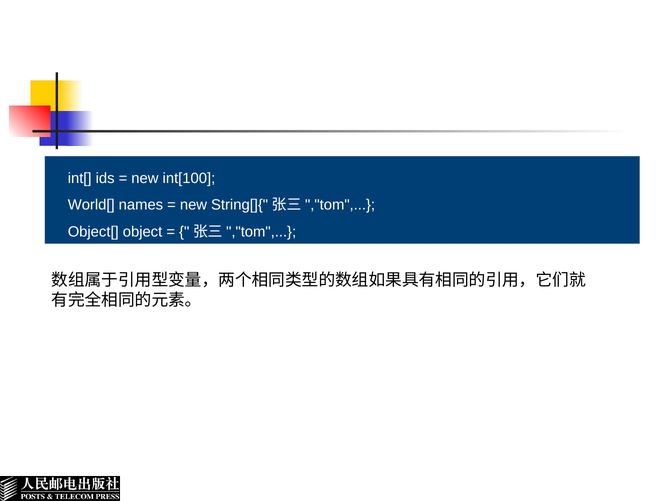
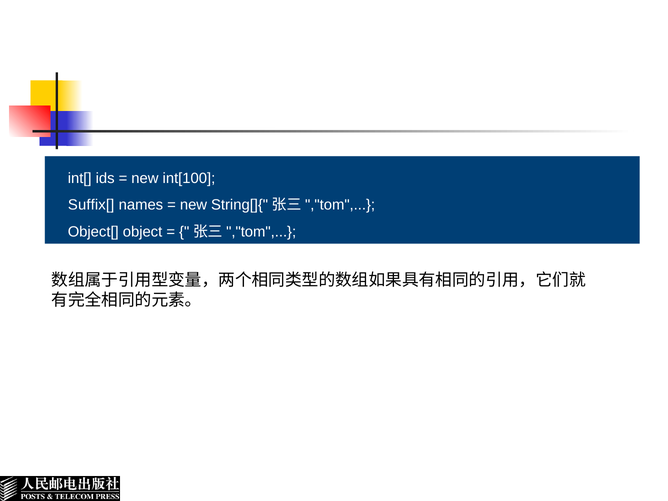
World[: World[ -> Suffix[
